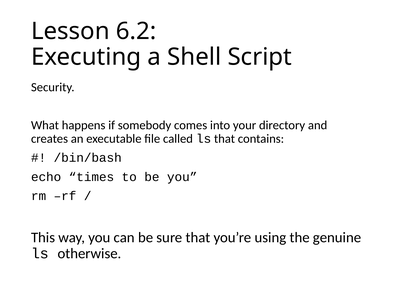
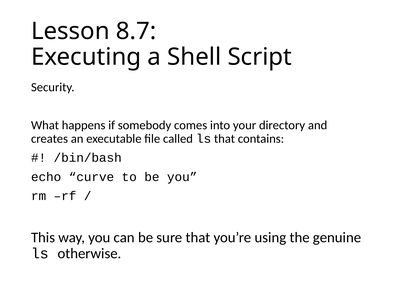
6.2: 6.2 -> 8.7
times: times -> curve
